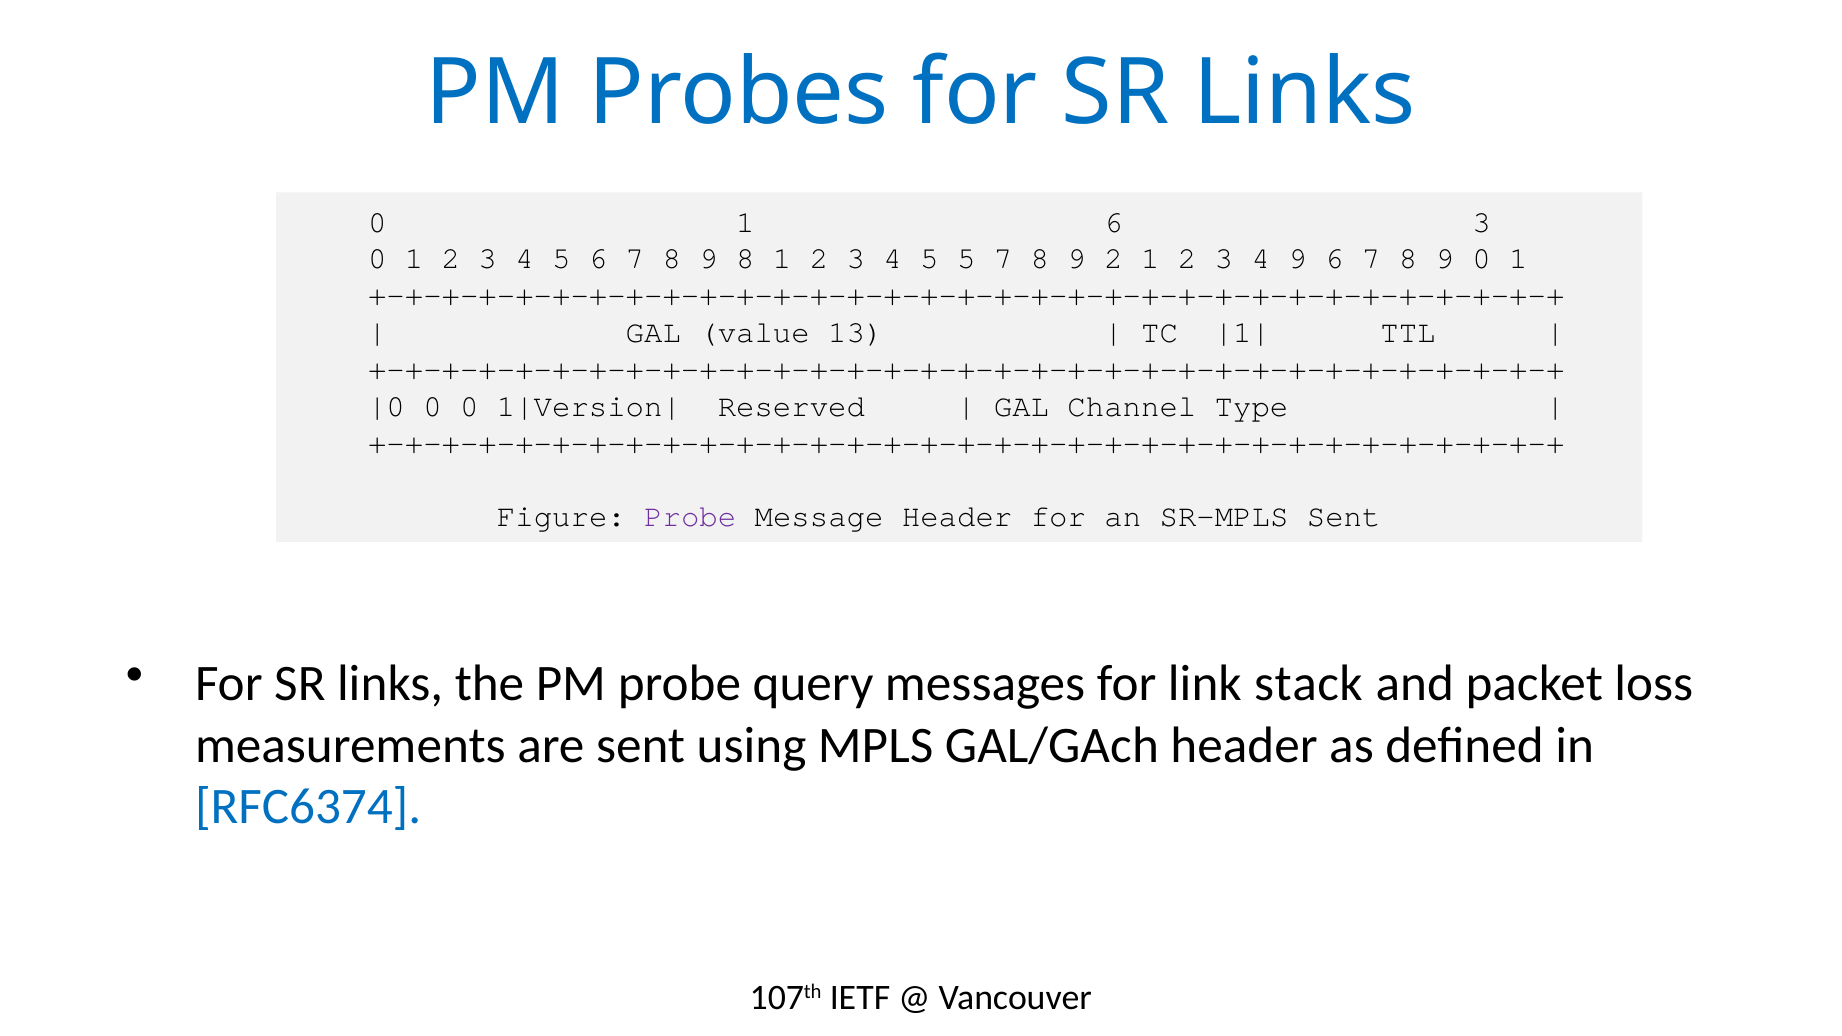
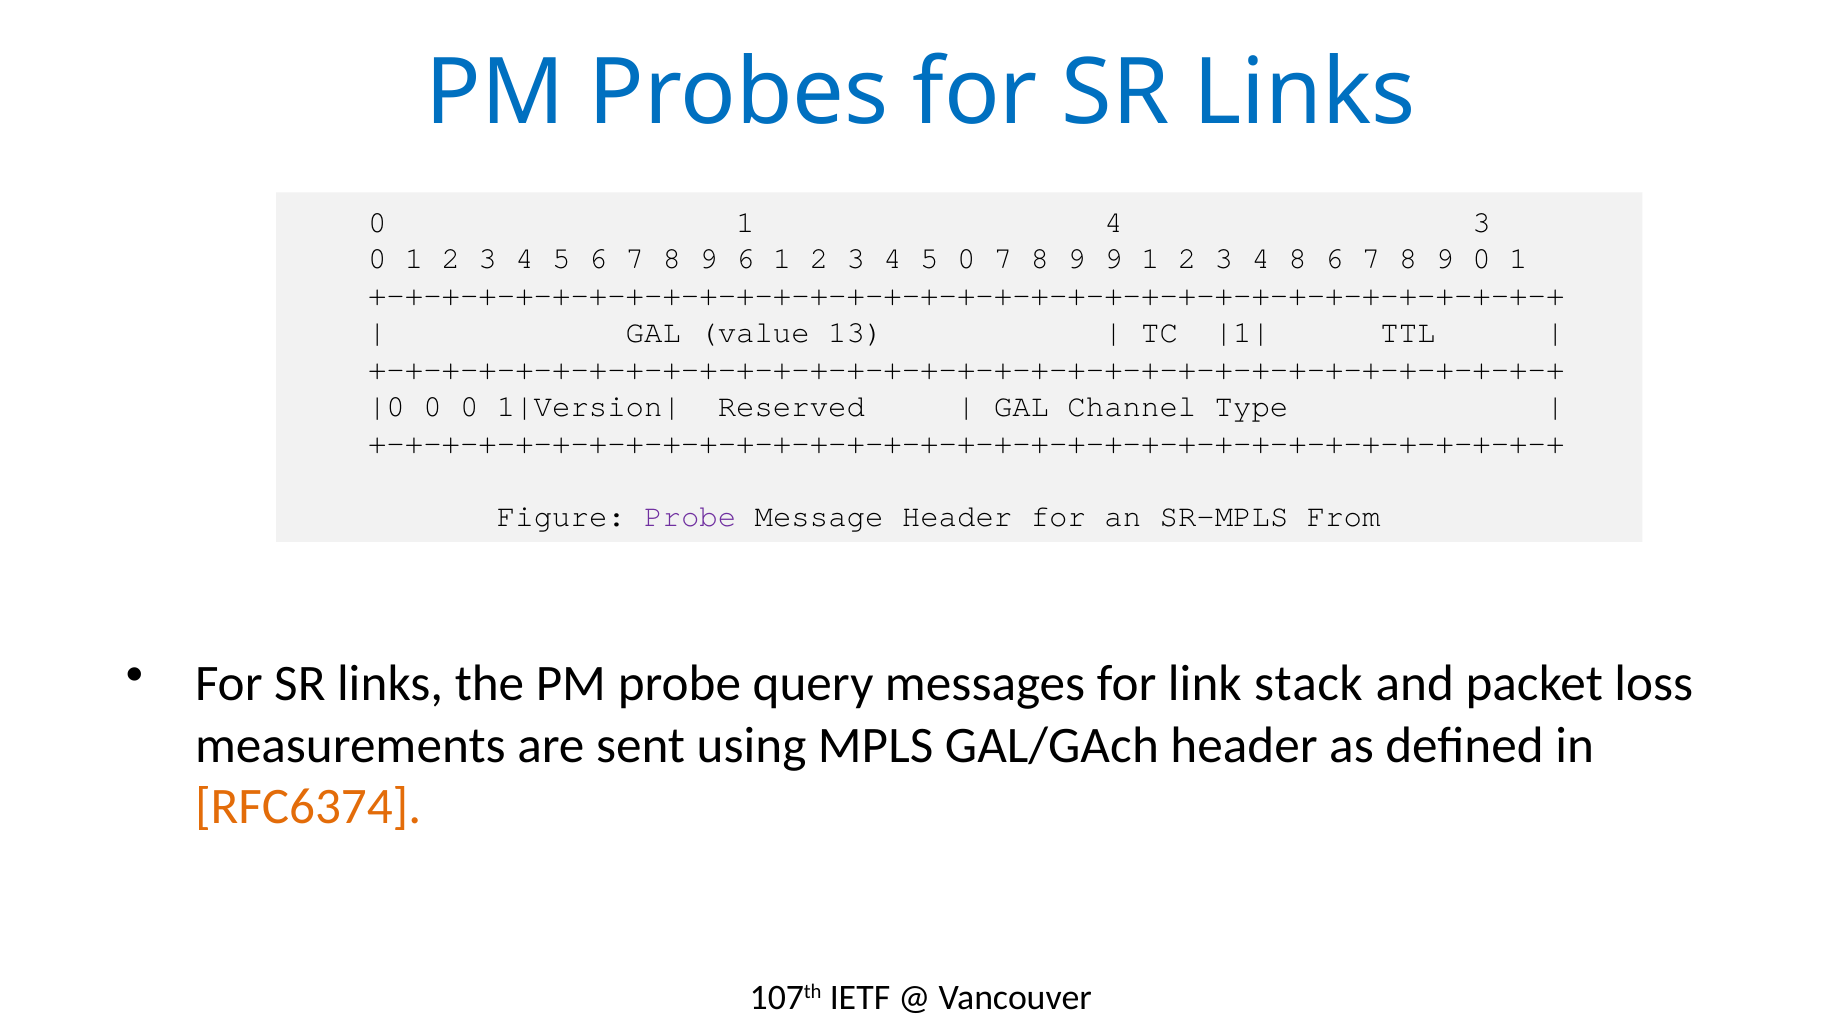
1 6: 6 -> 4
9 8: 8 -> 6
5 5: 5 -> 0
9 2: 2 -> 9
4 9: 9 -> 8
SR-MPLS Sent: Sent -> From
RFC6374 colour: blue -> orange
